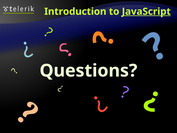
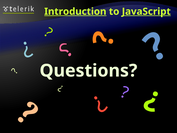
Introduction underline: none -> present
